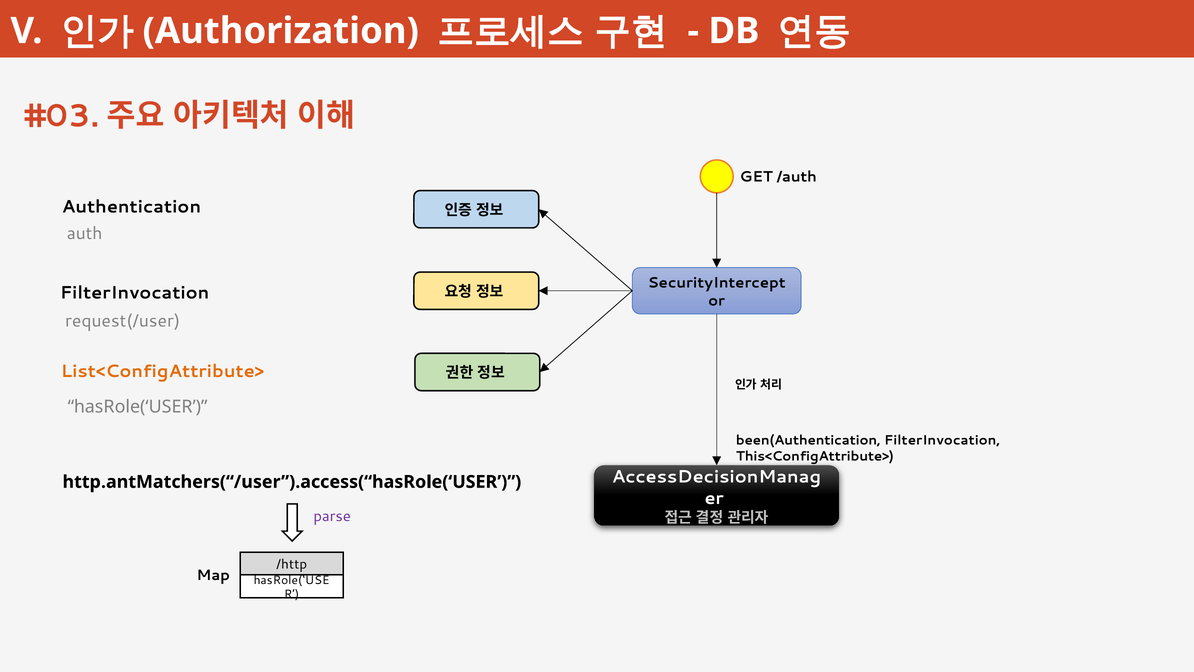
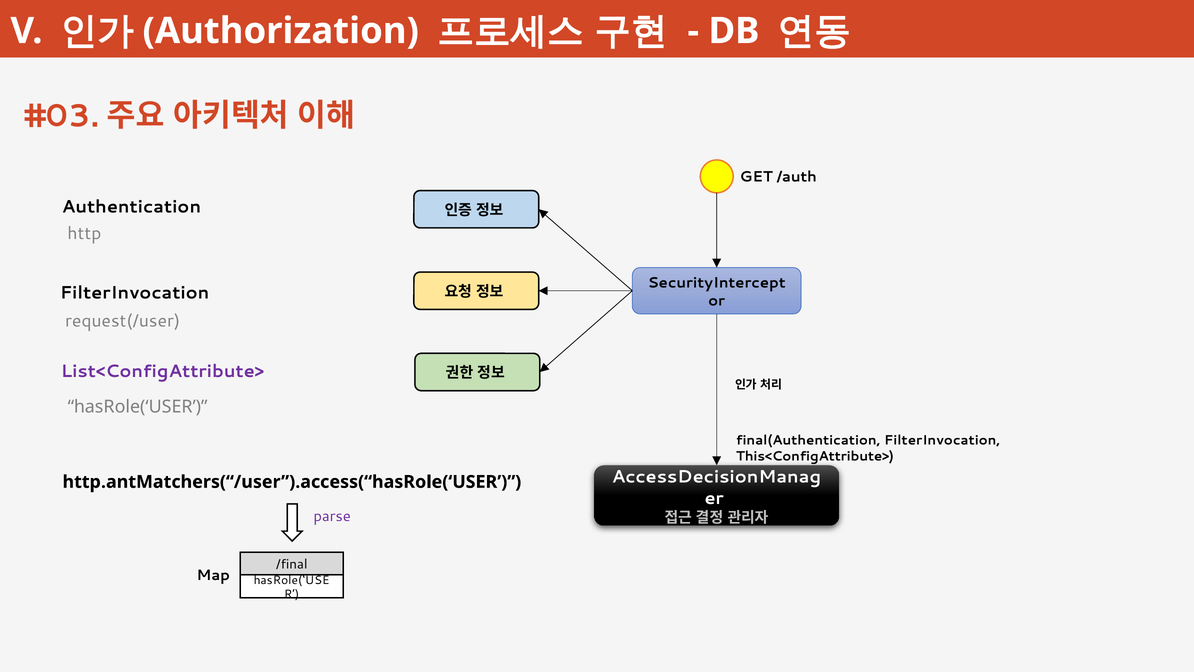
auth: auth -> http
List<ConfigAttribute> colour: orange -> purple
been(Authentication: been(Authentication -> final(Authentication
/http: /http -> /final
